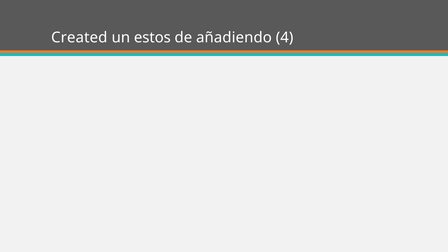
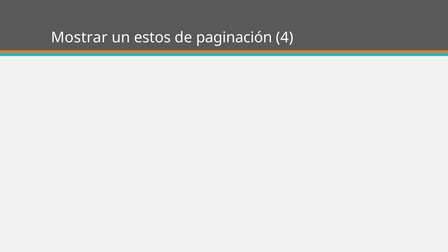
Created: Created -> Mostrar
añadiendo: añadiendo -> paginación
